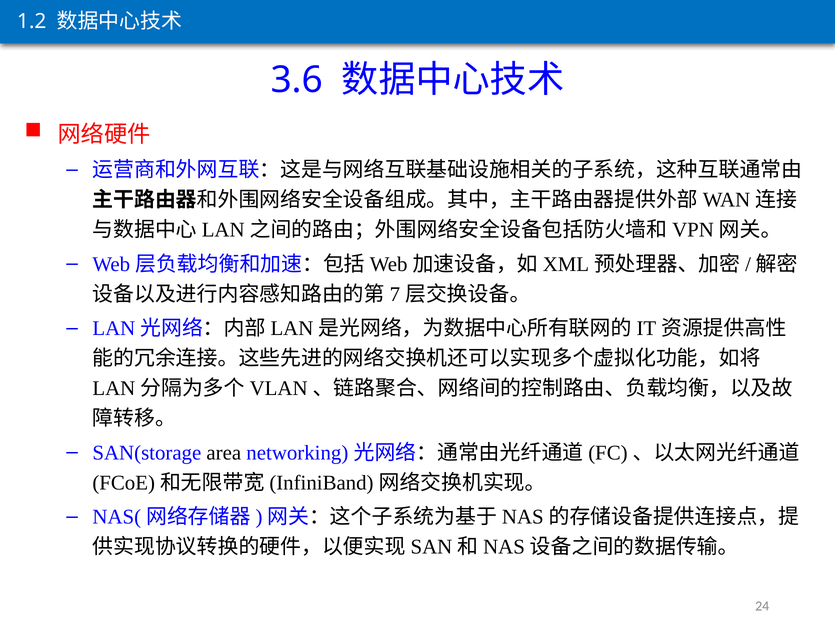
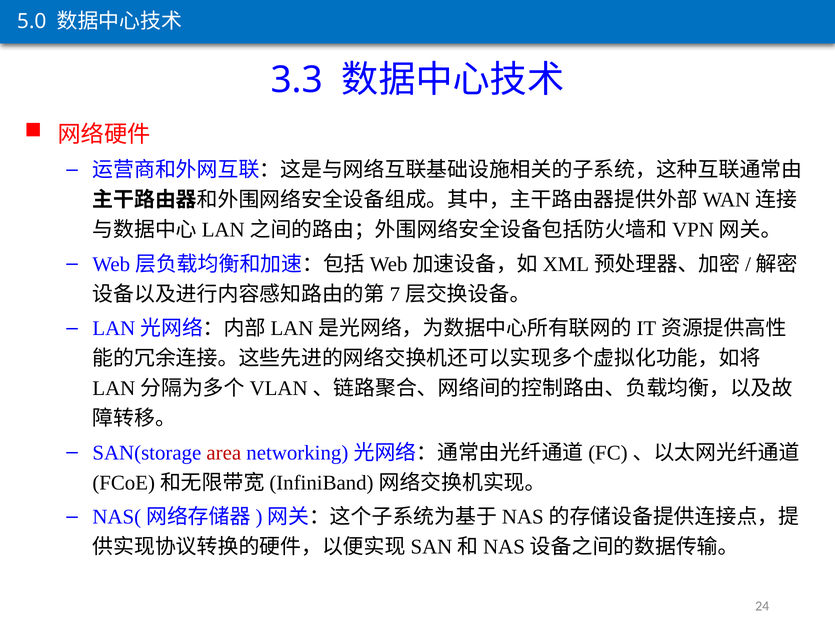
1.2: 1.2 -> 5.0
3.6: 3.6 -> 3.3
area colour: black -> red
